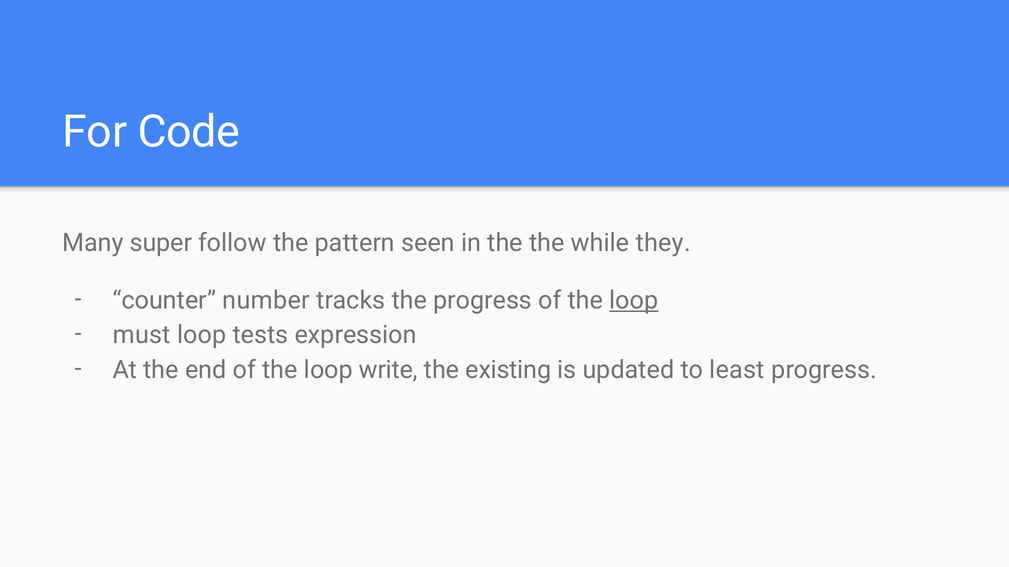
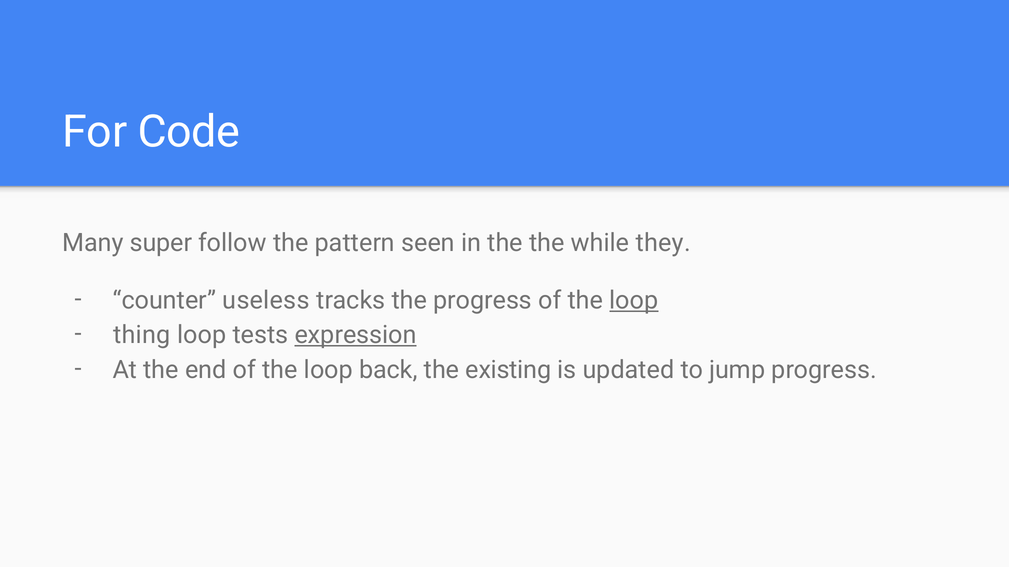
number: number -> useless
must: must -> thing
expression underline: none -> present
write: write -> back
least: least -> jump
